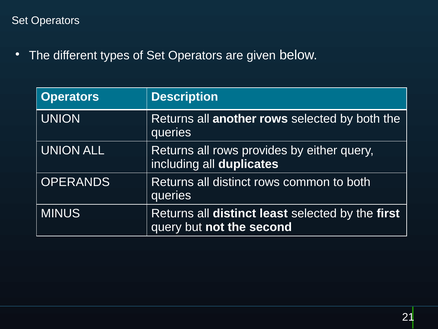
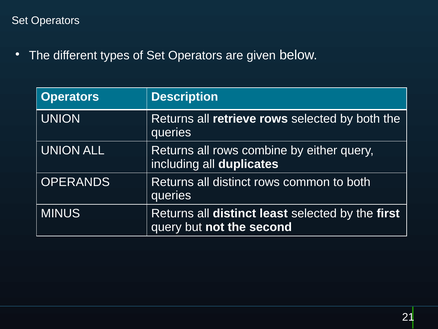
another: another -> retrieve
provides: provides -> combine
